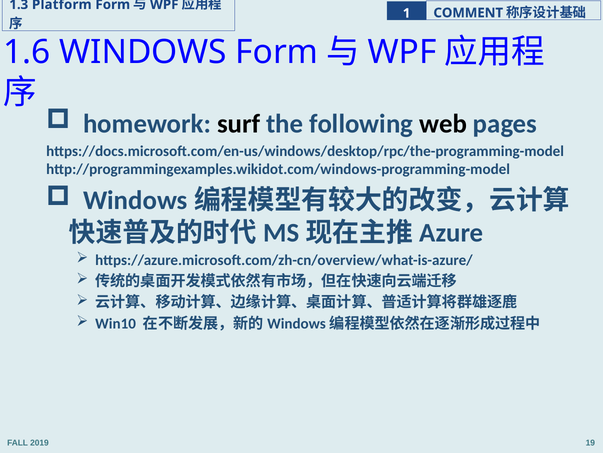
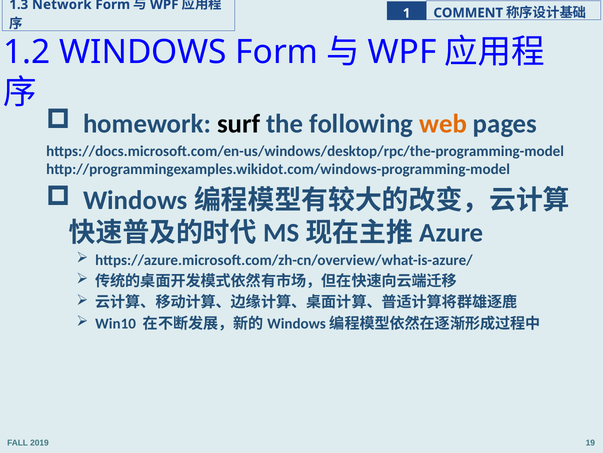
Platform: Platform -> Network
1.6: 1.6 -> 1.2
web colour: black -> orange
